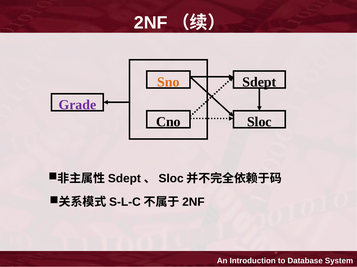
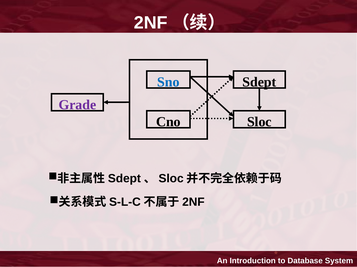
Sno colour: orange -> blue
